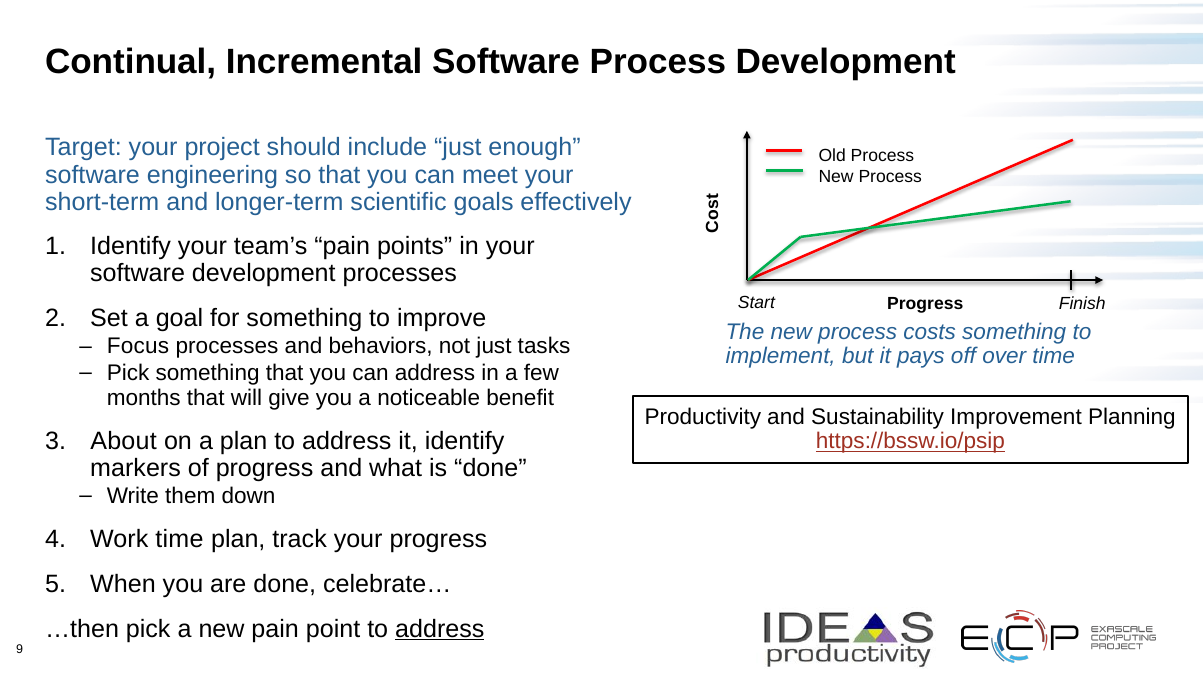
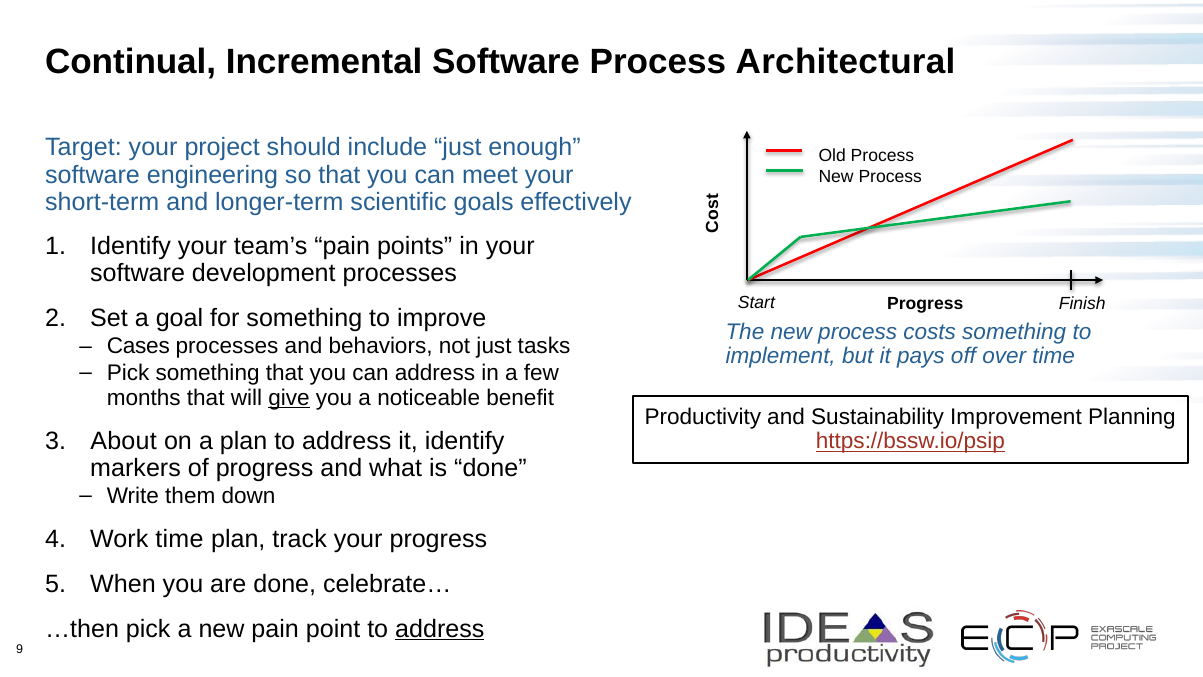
Process Development: Development -> Architectural
Focus: Focus -> Cases
give underline: none -> present
